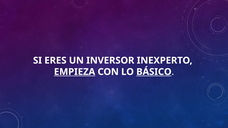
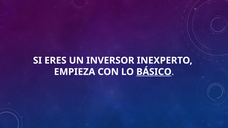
EMPIEZA underline: present -> none
